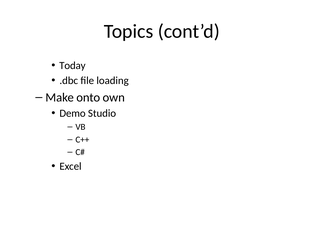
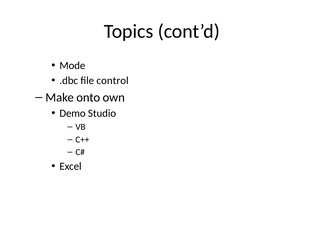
Today: Today -> Mode
loading: loading -> control
